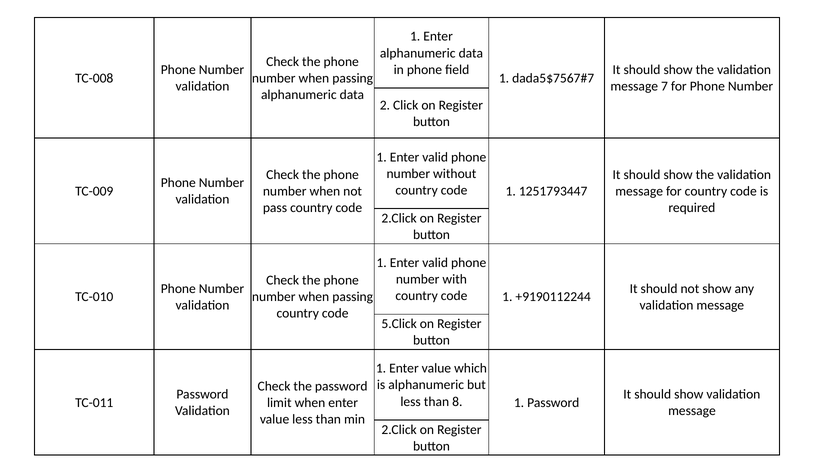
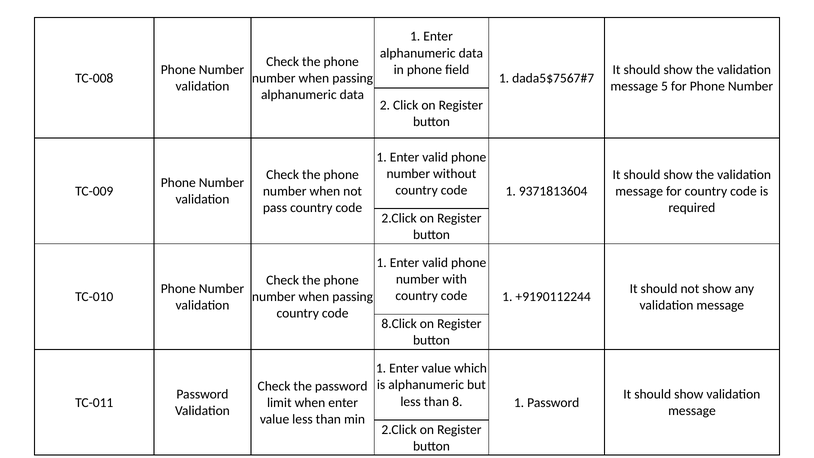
7: 7 -> 5
1251793447: 1251793447 -> 9371813604
5.Click: 5.Click -> 8.Click
